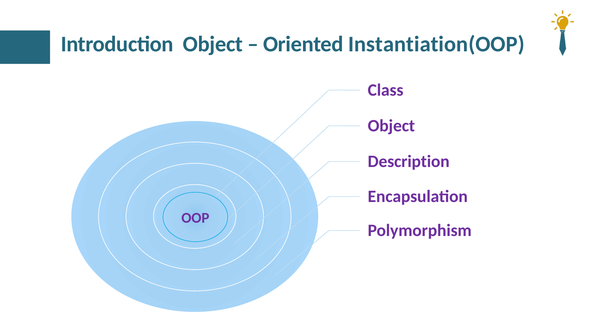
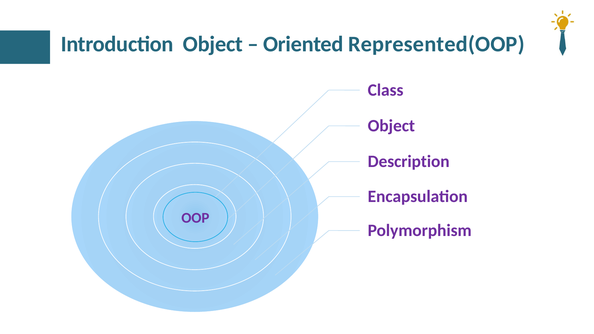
Instantiation(OOP: Instantiation(OOP -> Represented(OOP
